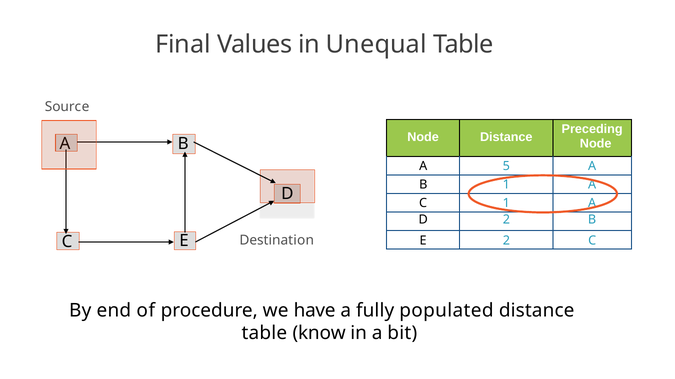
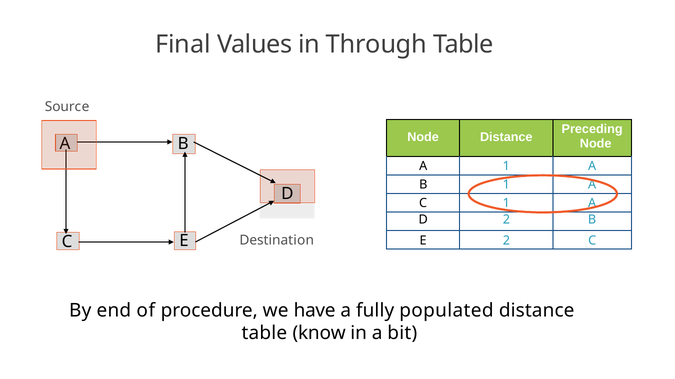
Unequal: Unequal -> Through
A 5: 5 -> 1
